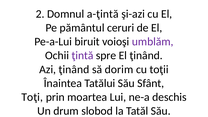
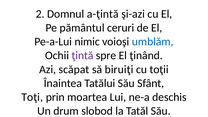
biruit: biruit -> nimic
umblăm colour: purple -> blue
Azi ţinând: ţinând -> scăpat
dorim: dorim -> biruiţi
